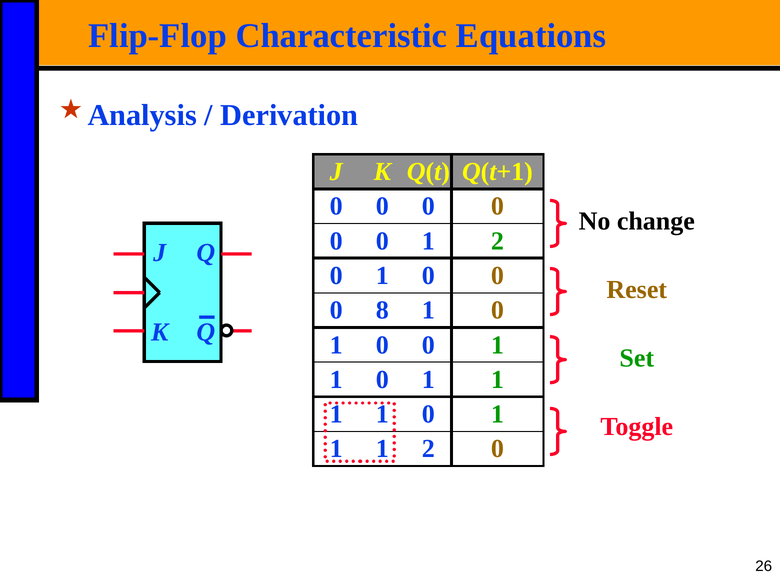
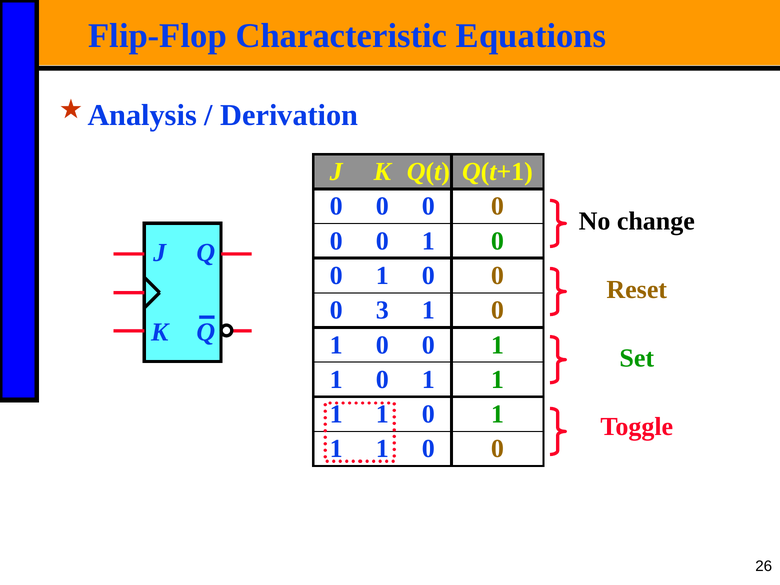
2 at (497, 241): 2 -> 0
8: 8 -> 3
2 at (428, 449): 2 -> 0
